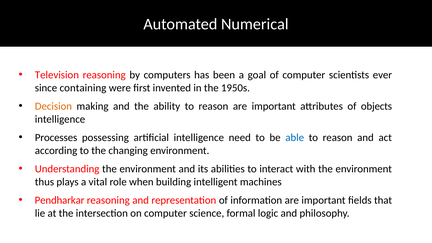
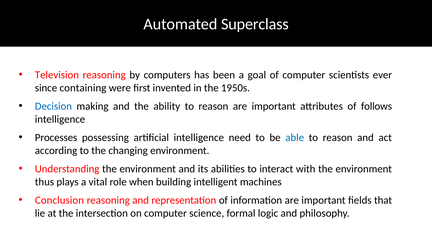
Numerical: Numerical -> Superclass
Decision colour: orange -> blue
objects: objects -> follows
Pendharkar: Pendharkar -> Conclusion
